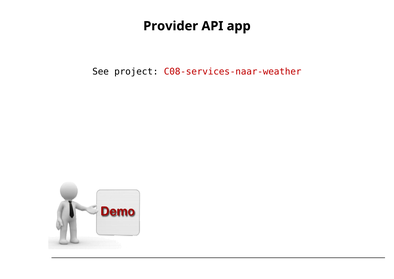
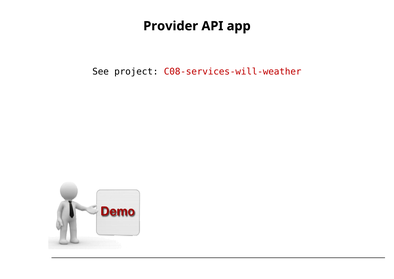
C08-services-naar-weather: C08-services-naar-weather -> C08-services-will-weather
